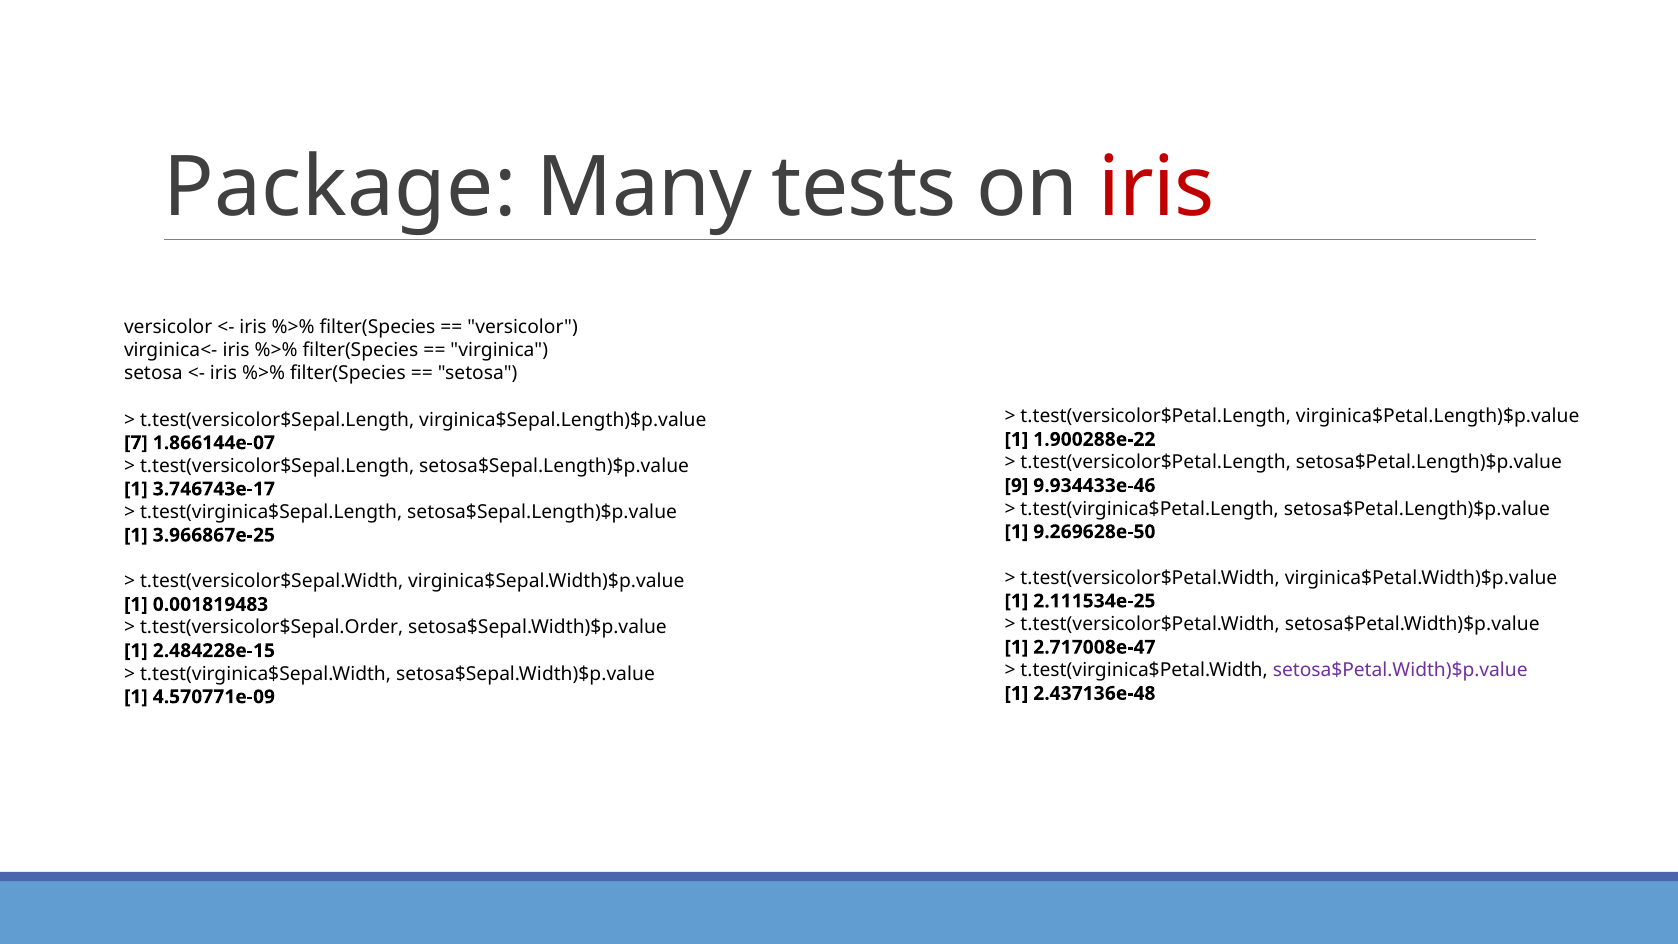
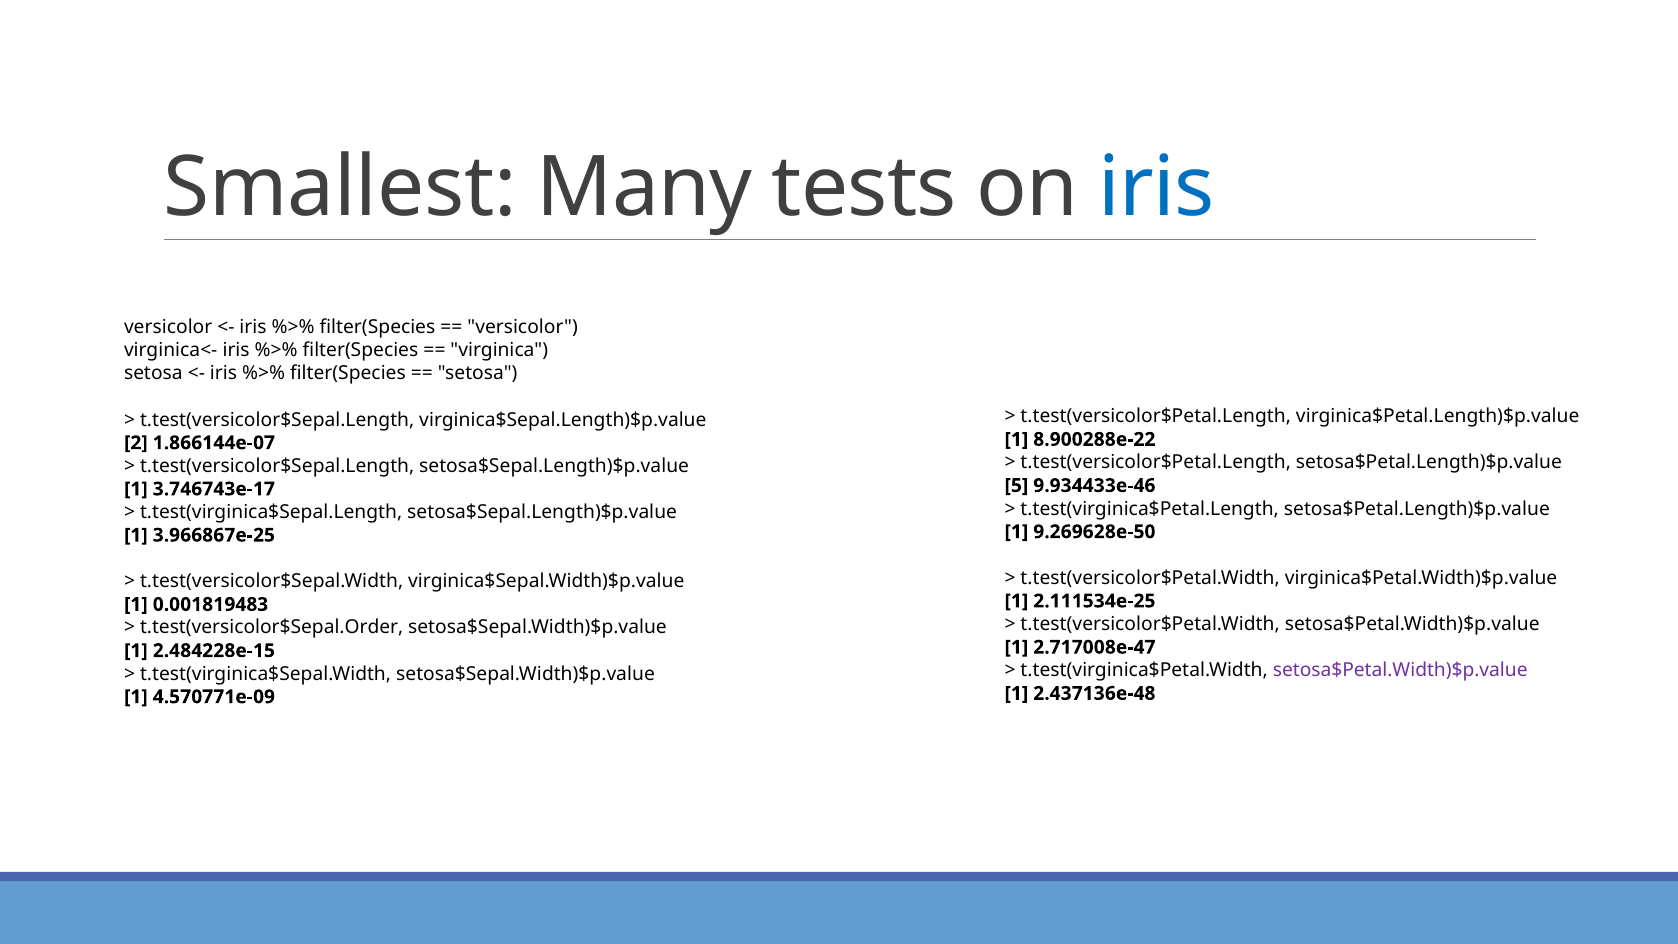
Package: Package -> Smallest
iris at (1156, 188) colour: red -> blue
1.900288e-22: 1.900288e-22 -> 8.900288e-22
7: 7 -> 2
9: 9 -> 5
